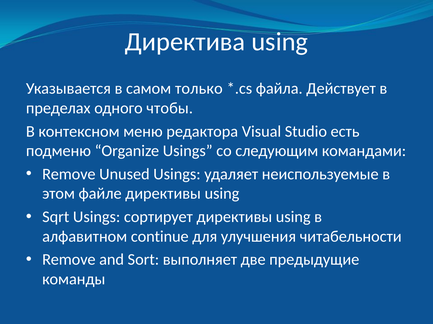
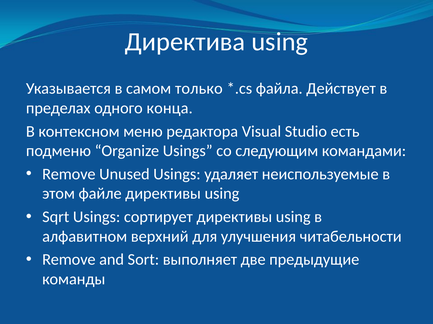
чтобы: чтобы -> конца
continue: continue -> верхний
